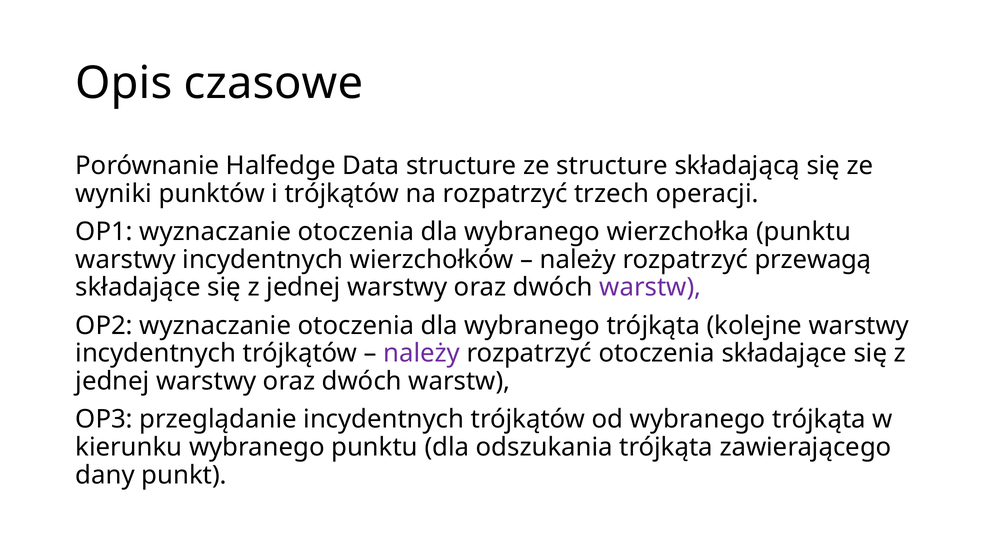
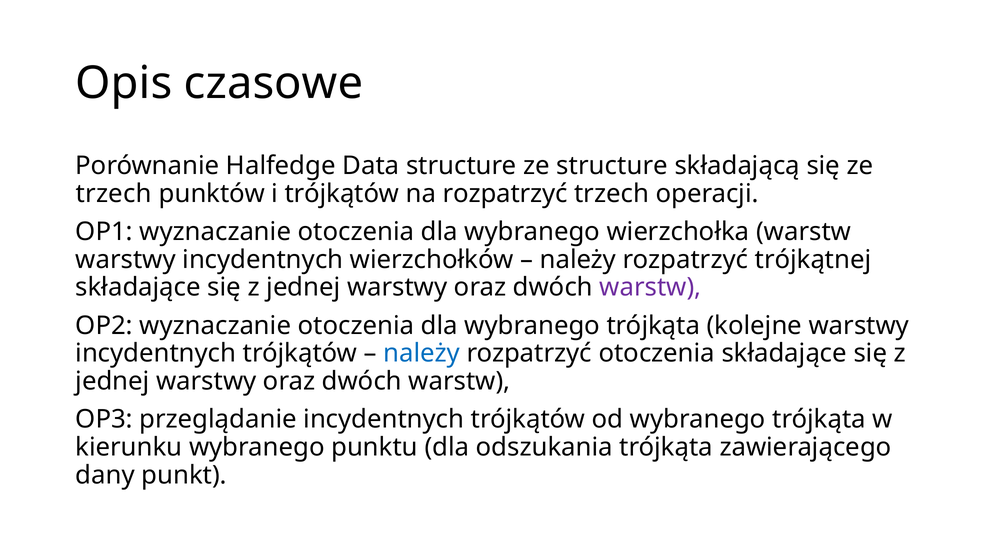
wyniki at (114, 194): wyniki -> trzech
wierzchołka punktu: punktu -> warstw
przewagą: przewagą -> trójkątnej
należy at (422, 353) colour: purple -> blue
